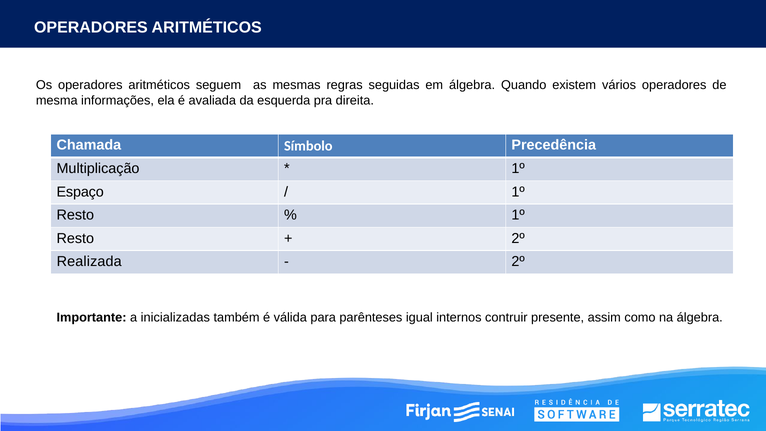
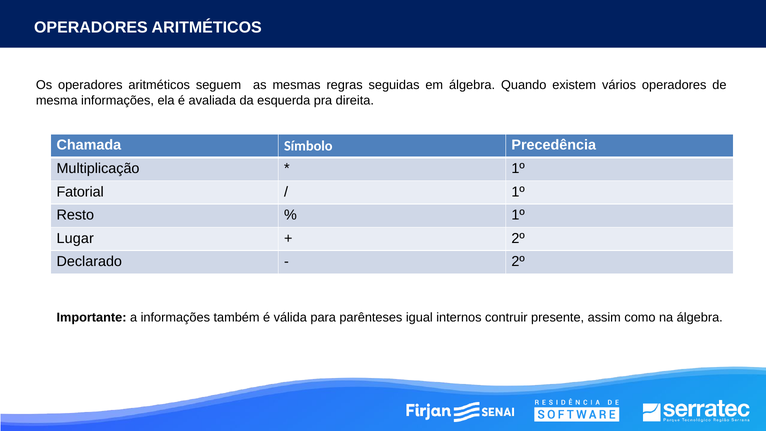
Espaço: Espaço -> Fatorial
Resto at (75, 238): Resto -> Lugar
Realizada: Realizada -> Declarado
a inicializadas: inicializadas -> informações
